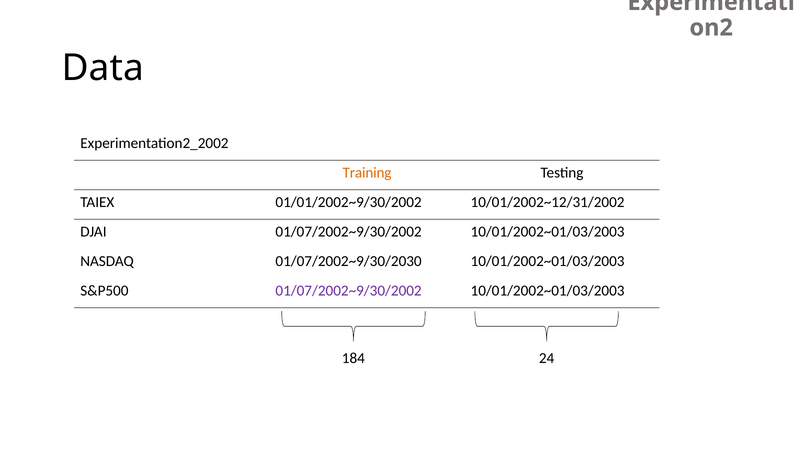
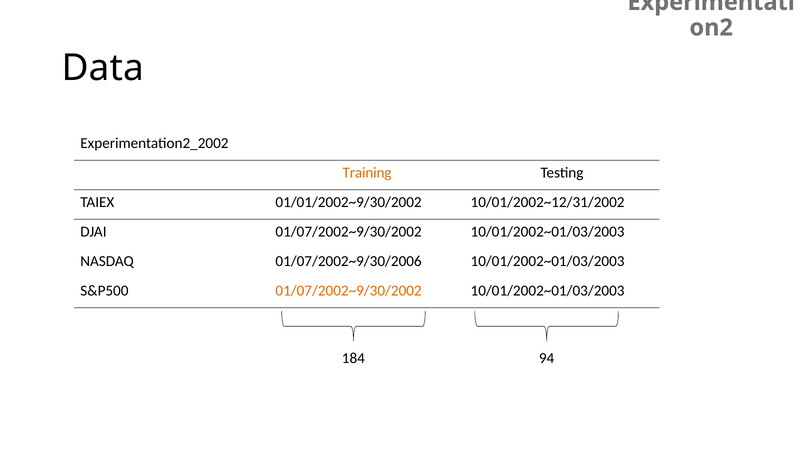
01/07/2002~9/30/2030: 01/07/2002~9/30/2030 -> 01/07/2002~9/30/2006
01/07/2002~9/30/2002 at (349, 291) colour: purple -> orange
24: 24 -> 94
